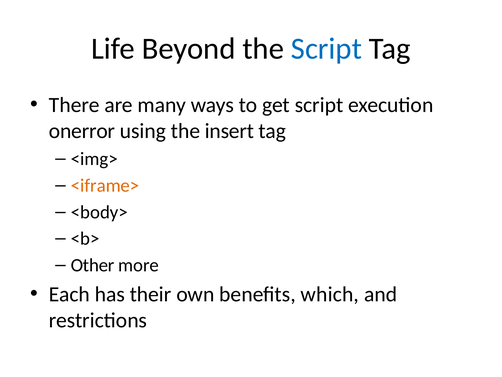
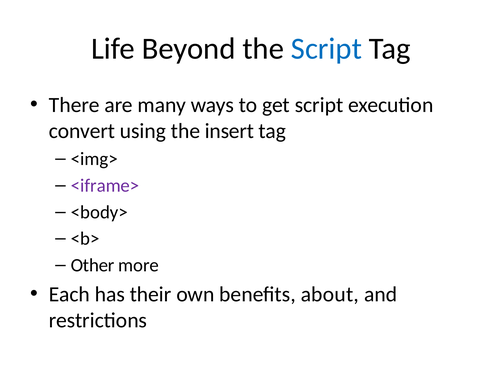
onerror: onerror -> convert
<iframe> colour: orange -> purple
which: which -> about
